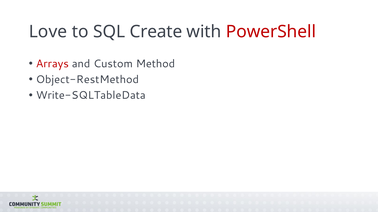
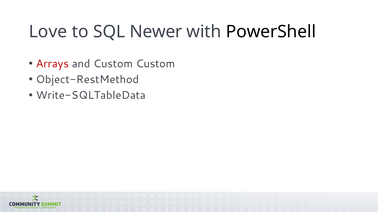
Create: Create -> Newer
PowerShell colour: red -> black
Custom Method: Method -> Custom
